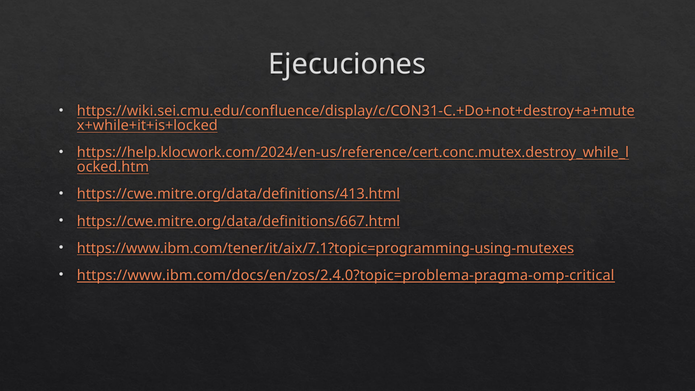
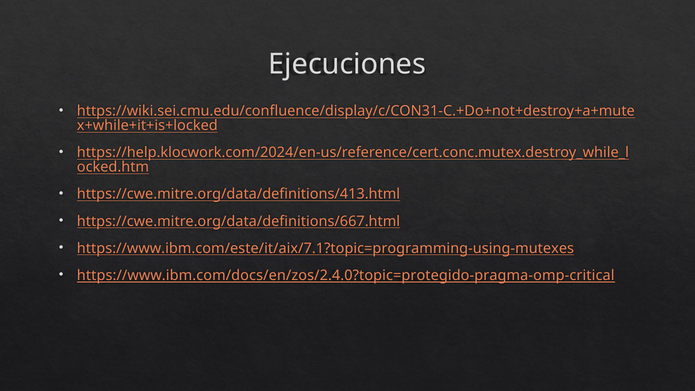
https://www.ibm.com/tener/it/aix/7.1?topic=programming-using-mutexes: https://www.ibm.com/tener/it/aix/7.1?topic=programming-using-mutexes -> https://www.ibm.com/este/it/aix/7.1?topic=programming-using-mutexes
https://www.ibm.com/docs/en/zos/2.4.0?topic=problema-pragma-omp-critical: https://www.ibm.com/docs/en/zos/2.4.0?topic=problema-pragma-omp-critical -> https://www.ibm.com/docs/en/zos/2.4.0?topic=protegido-pragma-omp-critical
